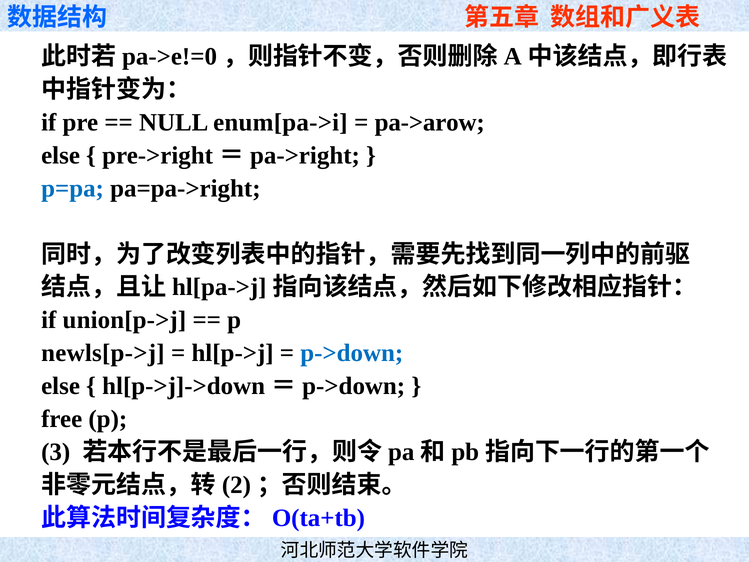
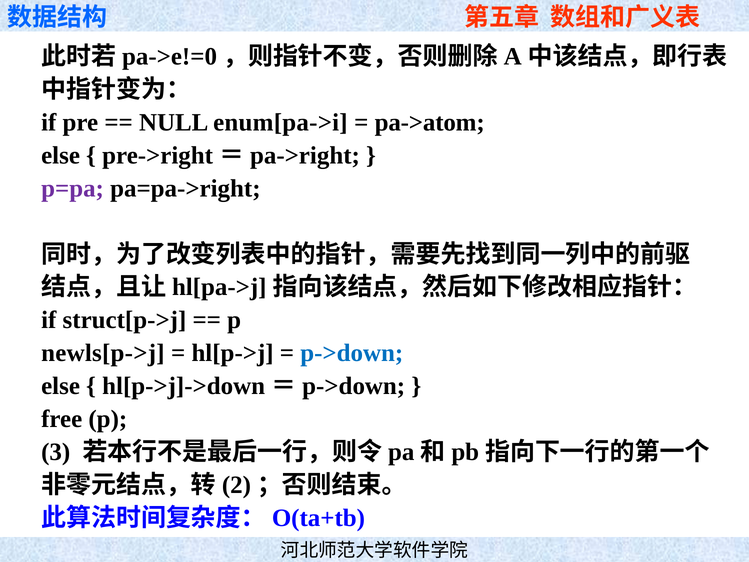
pa->arow: pa->arow -> pa->atom
p=pa colour: blue -> purple
union[p->j: union[p->j -> struct[p->j
